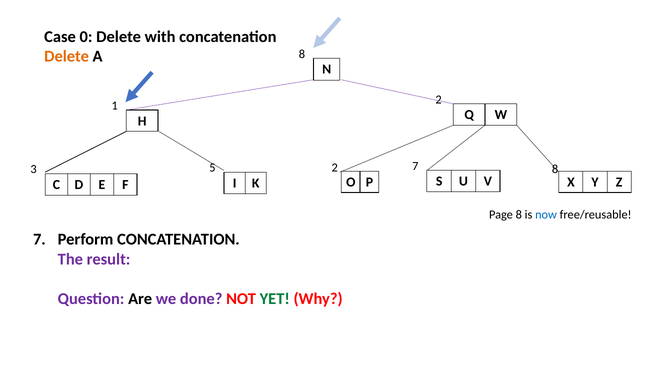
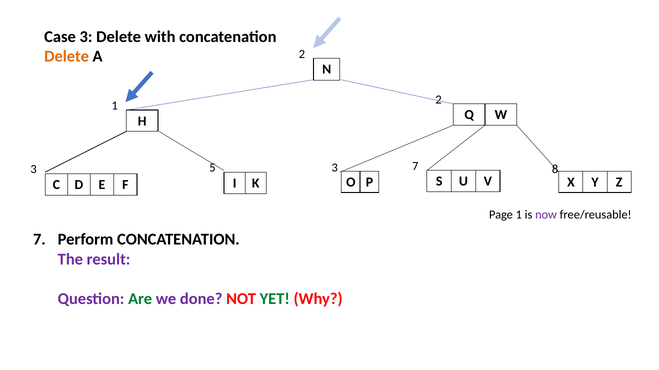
Case 0: 0 -> 3
A 8: 8 -> 2
5 2: 2 -> 3
Page 8: 8 -> 1
now colour: blue -> purple
Are colour: black -> green
